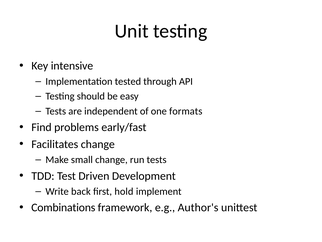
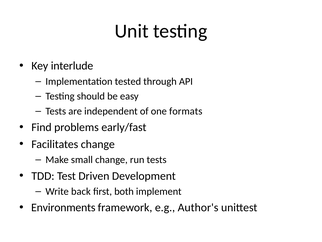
intensive: intensive -> interlude
hold: hold -> both
Combinations: Combinations -> Environments
